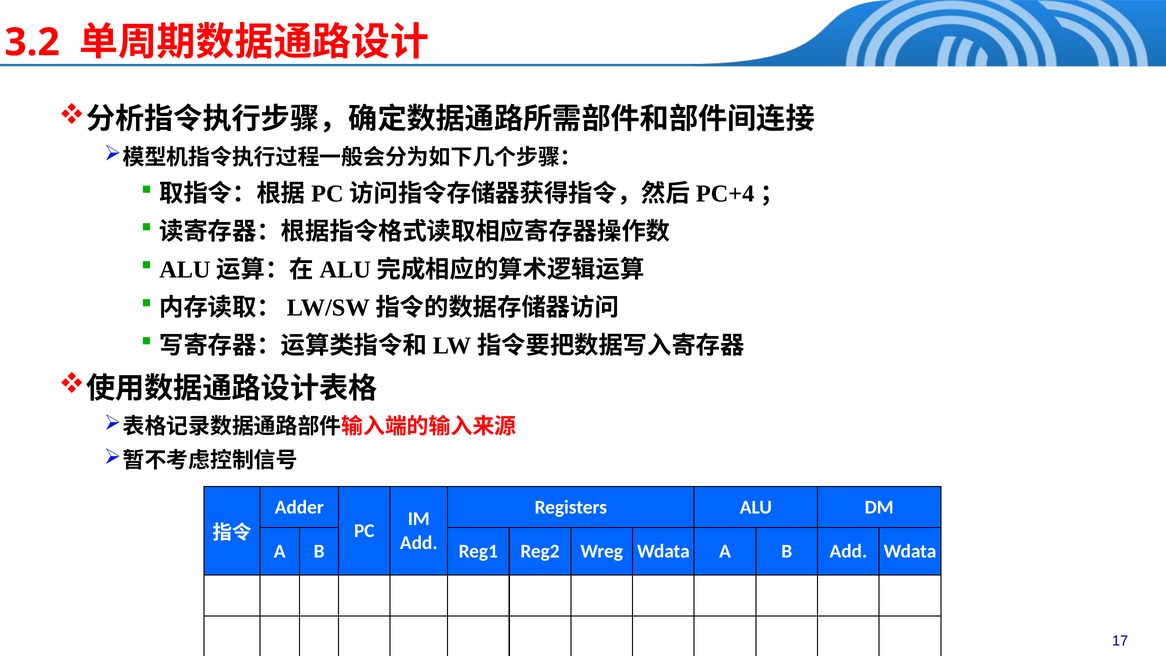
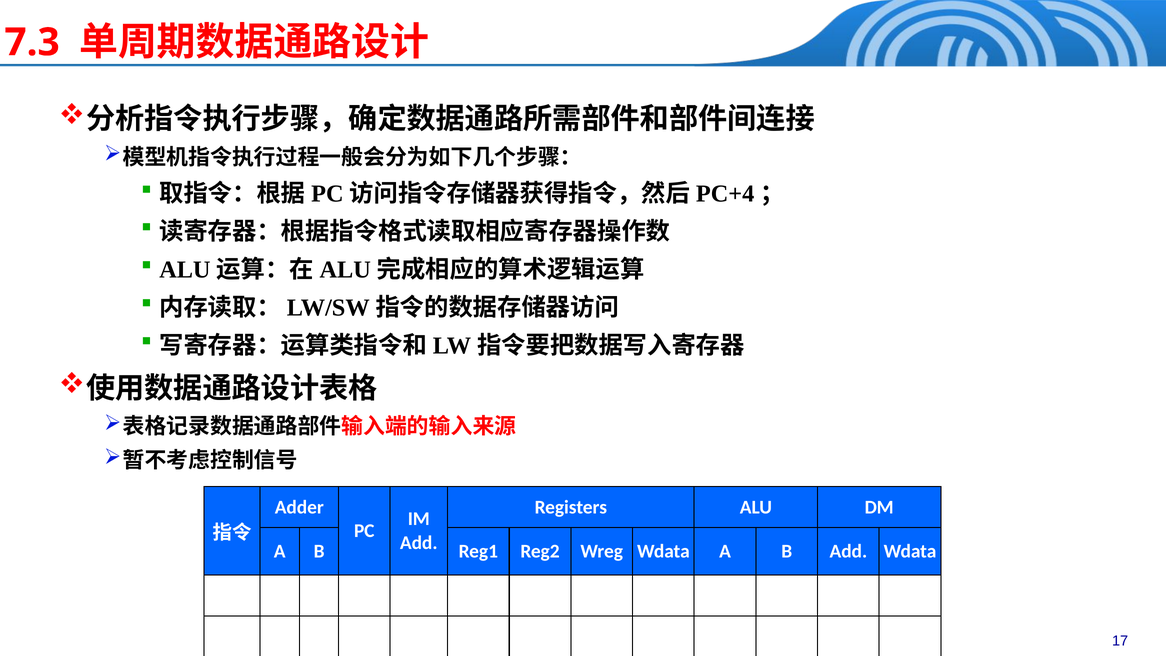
3.2: 3.2 -> 7.3
